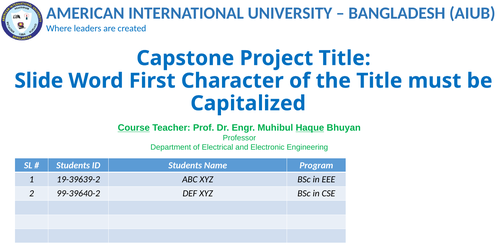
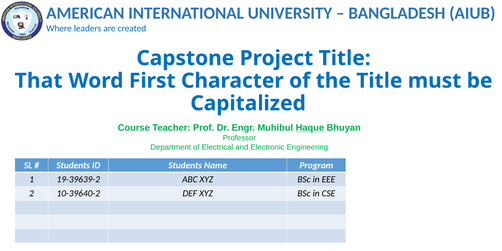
Slide: Slide -> That
Course underline: present -> none
99-39640-2: 99-39640-2 -> 10-39640-2
